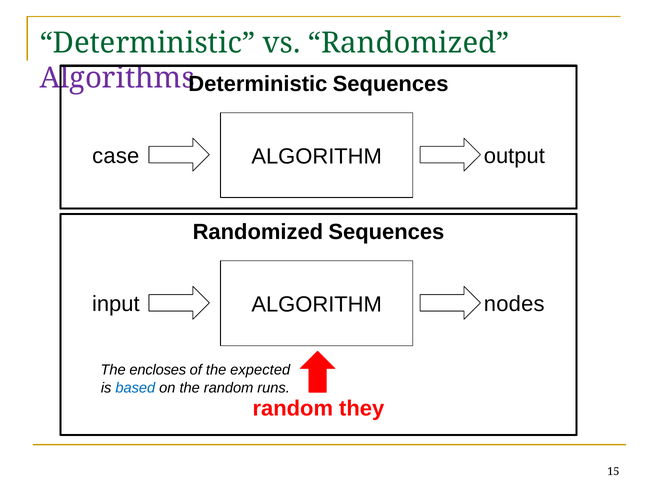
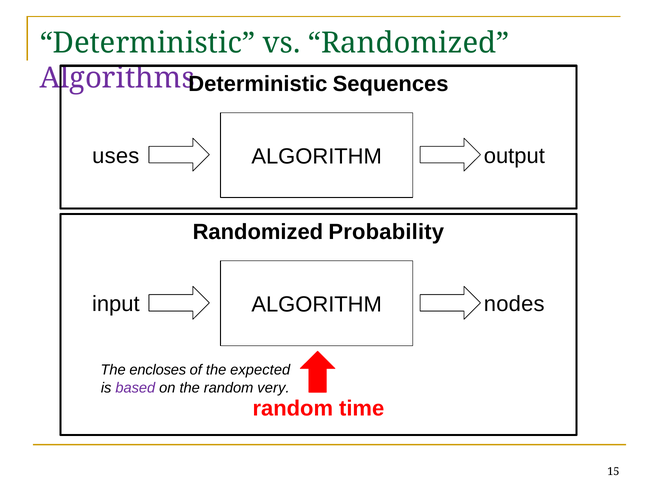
case: case -> uses
Randomized Sequences: Sequences -> Probability
based colour: blue -> purple
runs: runs -> very
they: they -> time
